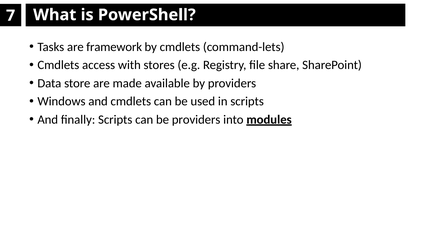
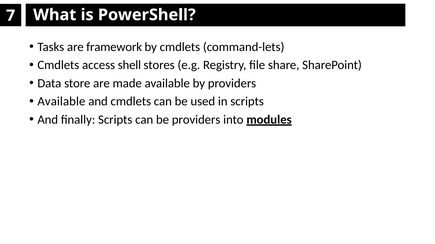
with: with -> shell
Windows at (61, 102): Windows -> Available
